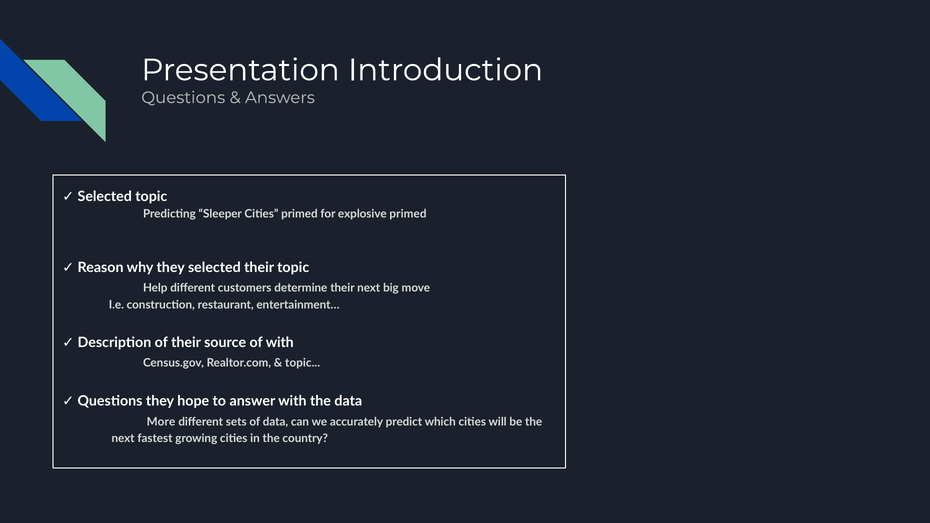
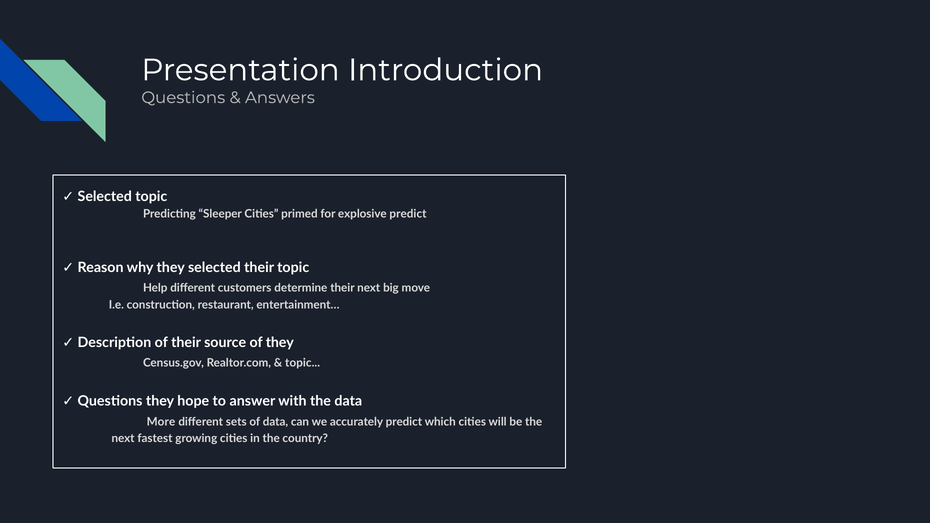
explosive primed: primed -> predict
of with: with -> they
